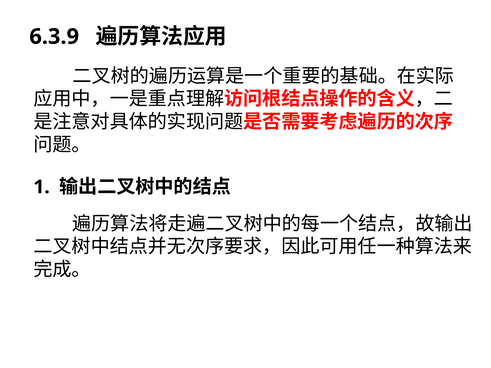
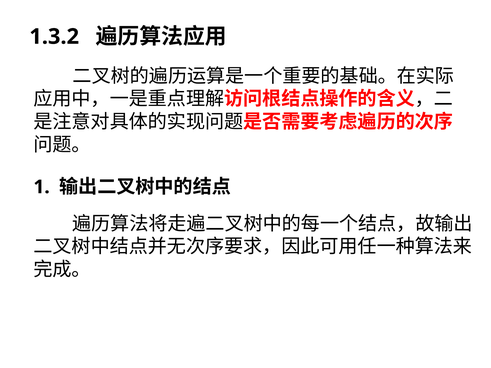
6.3.9: 6.3.9 -> 1.3.2
